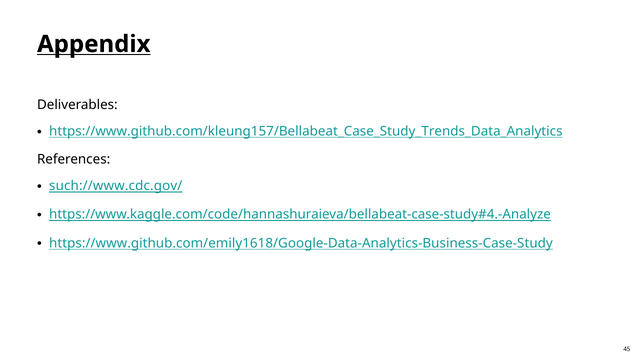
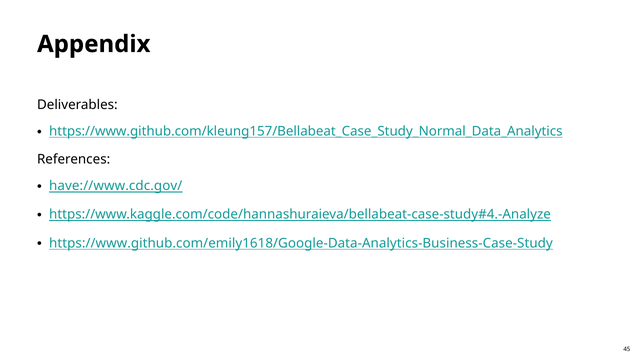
Appendix underline: present -> none
https://www.github.com/kleung157/Bellabeat_Case_Study_Trends_Data_Analytics: https://www.github.com/kleung157/Bellabeat_Case_Study_Trends_Data_Analytics -> https://www.github.com/kleung157/Bellabeat_Case_Study_Normal_Data_Analytics
such://www.cdc.gov/: such://www.cdc.gov/ -> have://www.cdc.gov/
